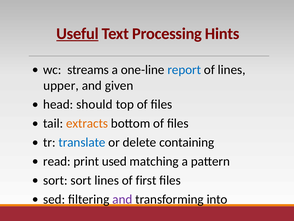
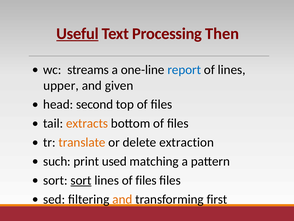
Hints: Hints -> Then
should: should -> second
translate colour: blue -> orange
containing: containing -> extraction
read: read -> such
sort at (81, 180) underline: none -> present
lines of first: first -> files
and at (122, 199) colour: purple -> orange
into: into -> first
